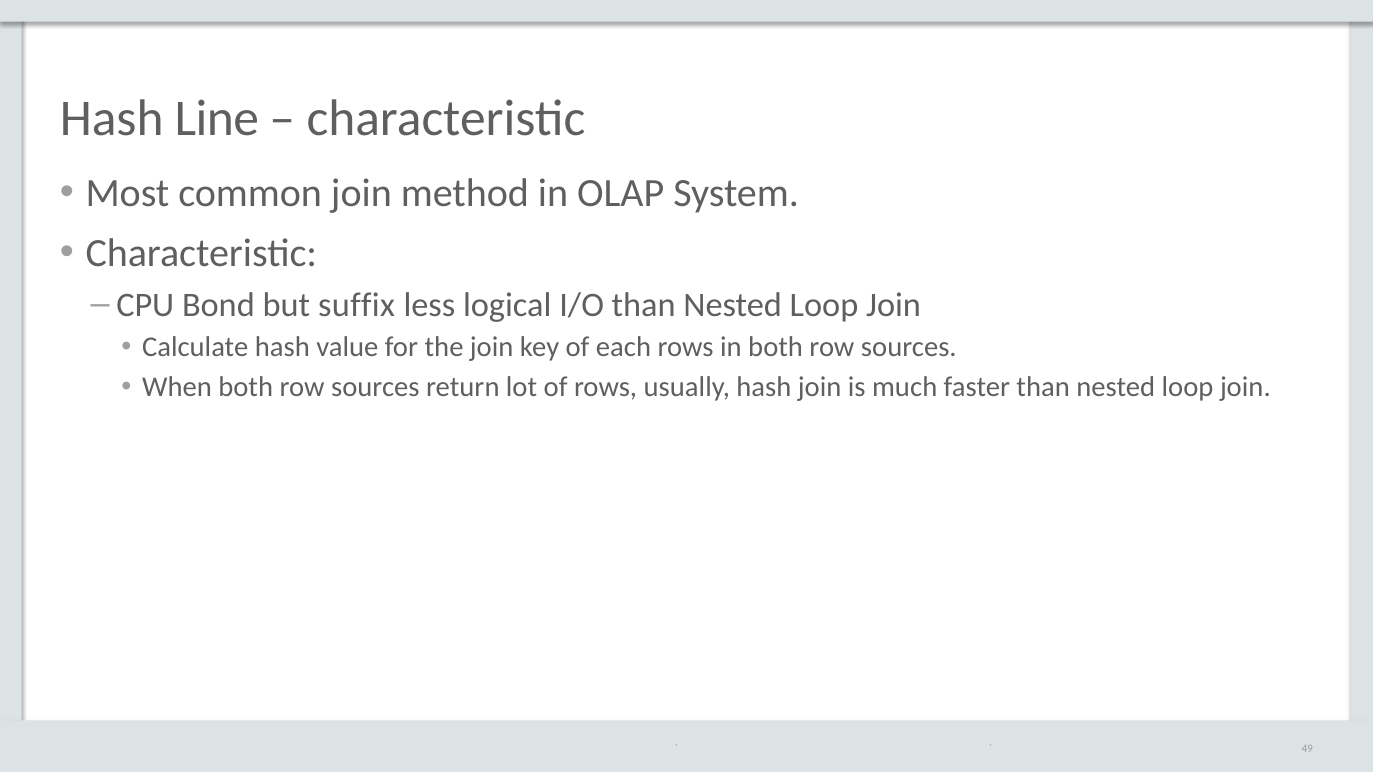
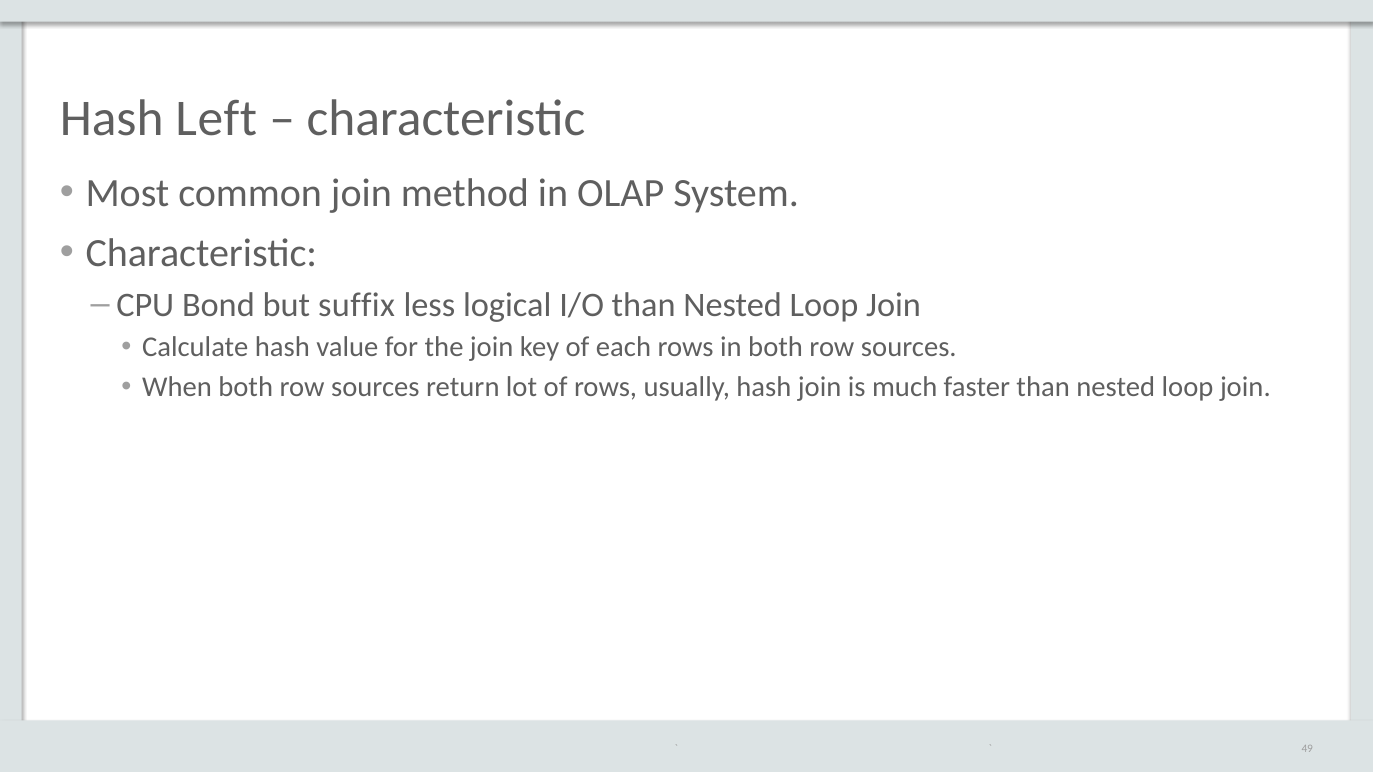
Line: Line -> Left
